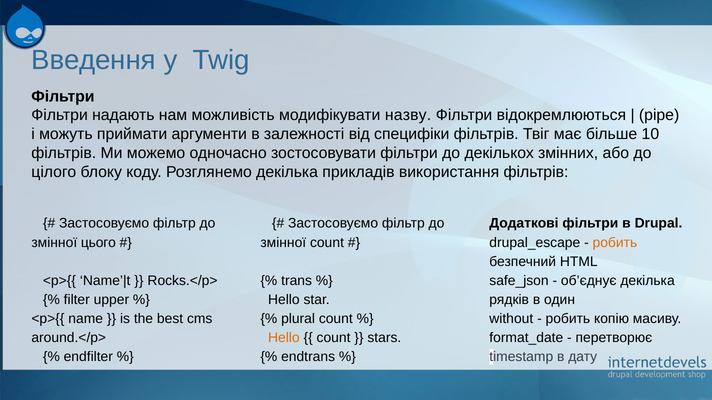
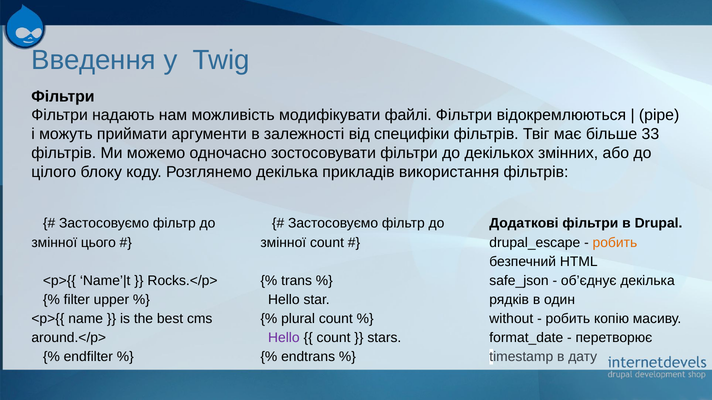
назву: назву -> файлі
10: 10 -> 33
Hello at (284, 338) colour: orange -> purple
